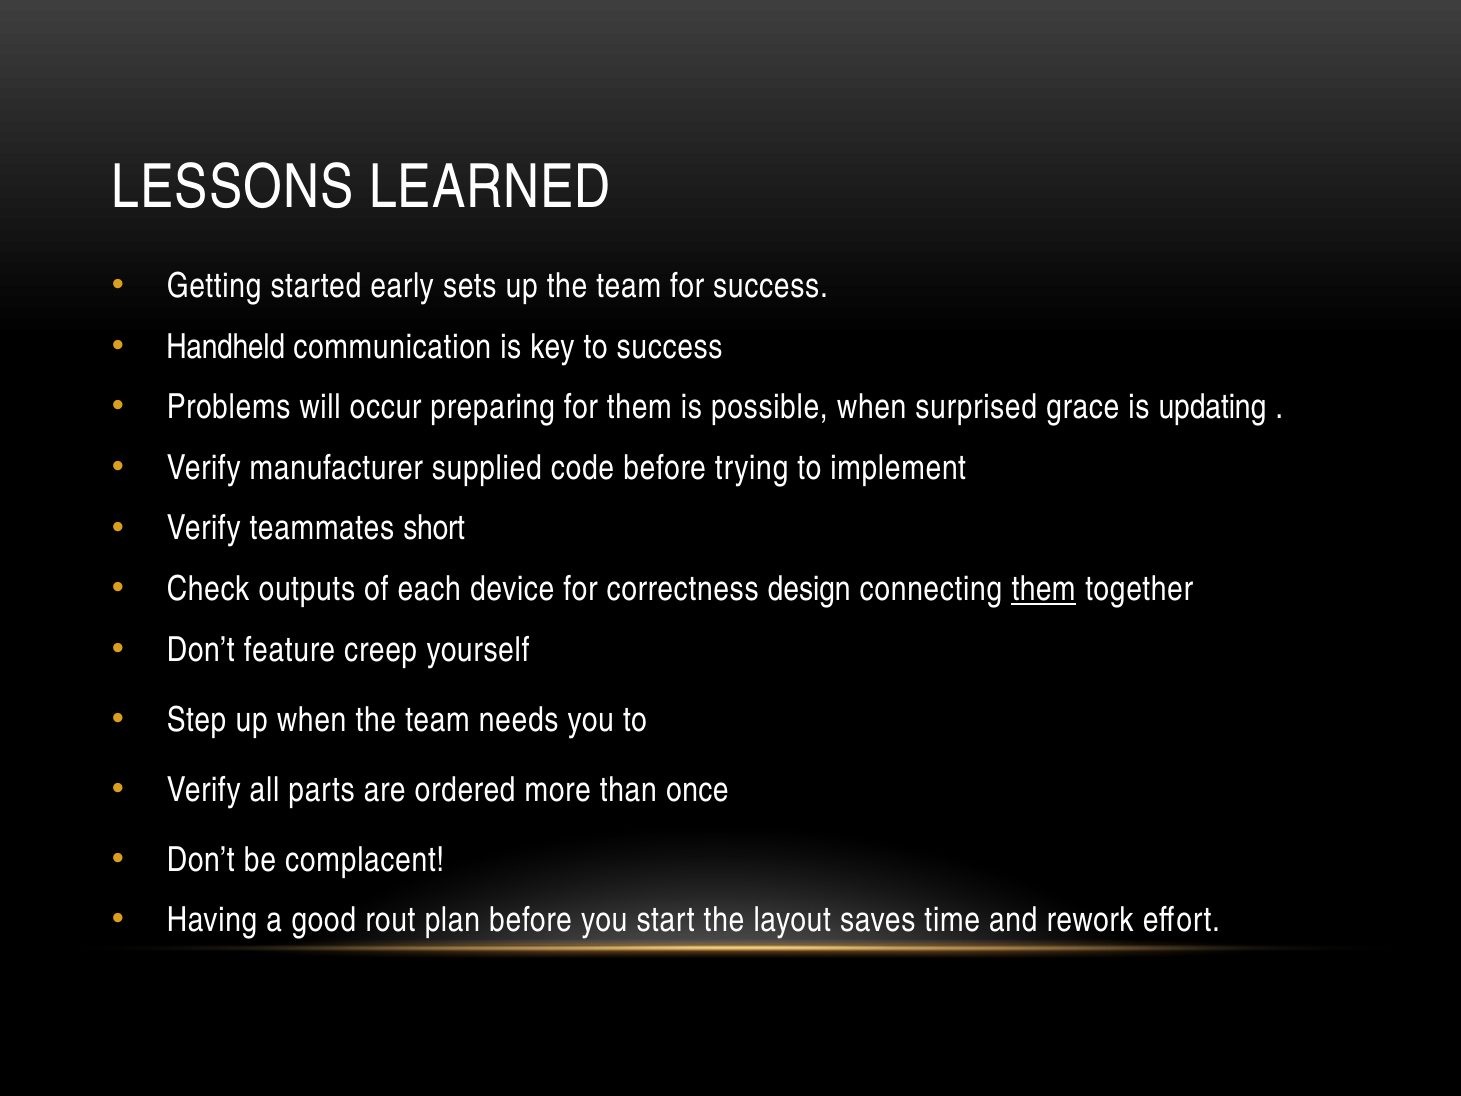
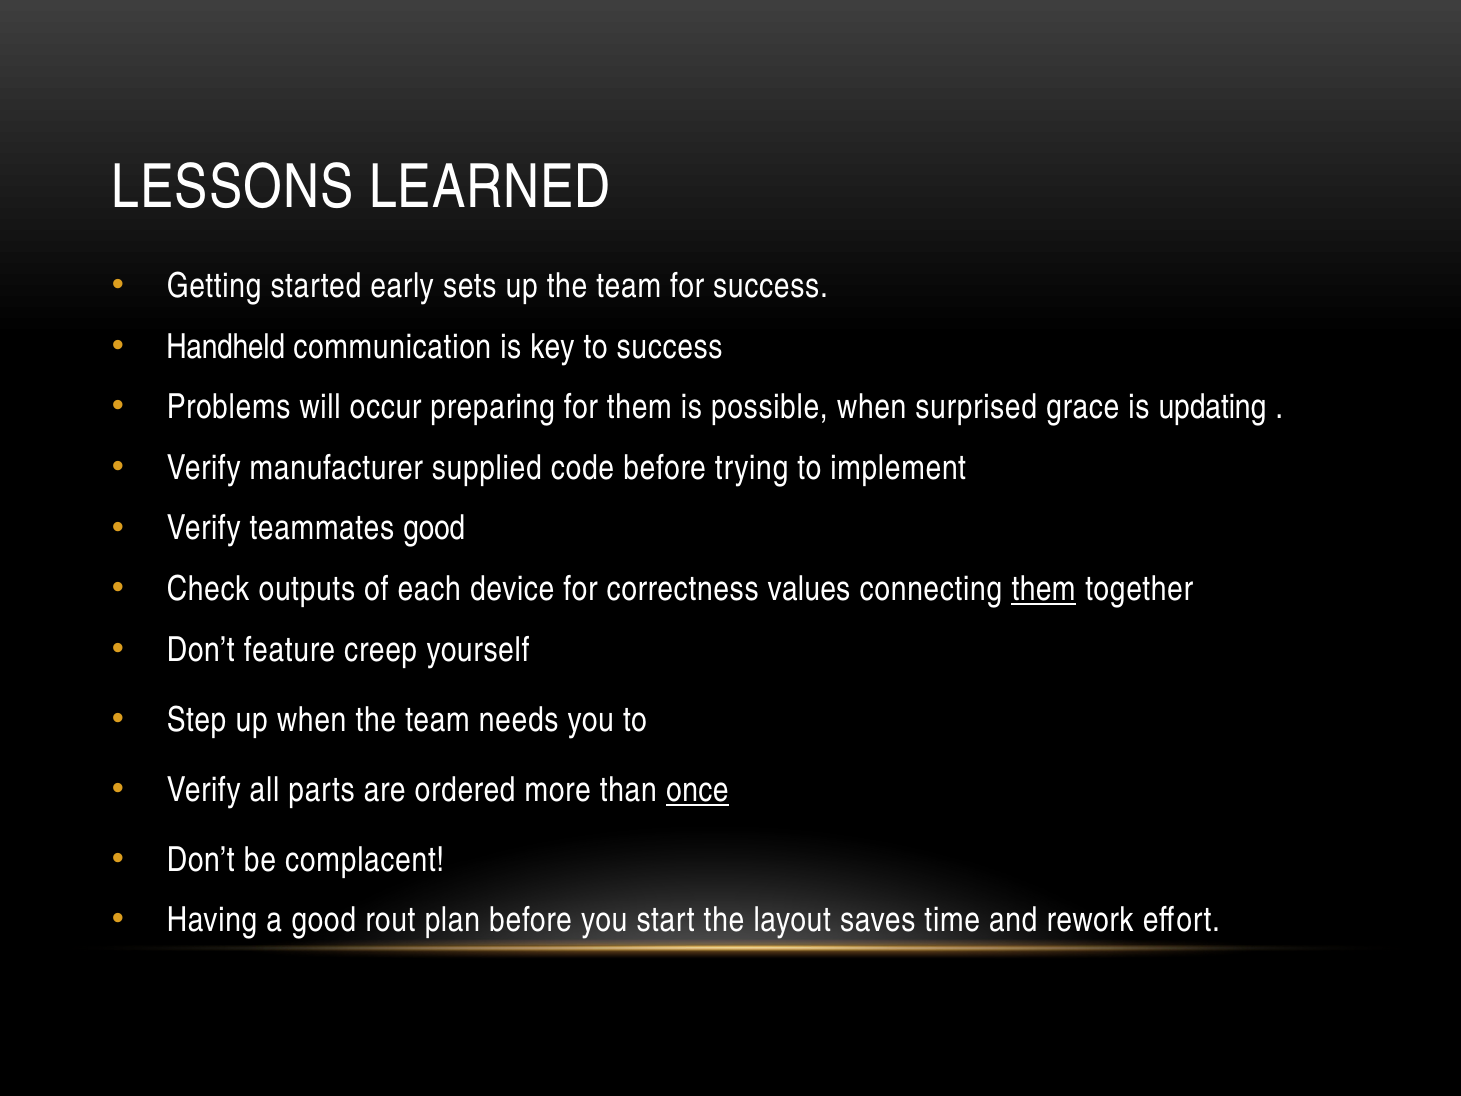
teammates short: short -> good
design: design -> values
once underline: none -> present
